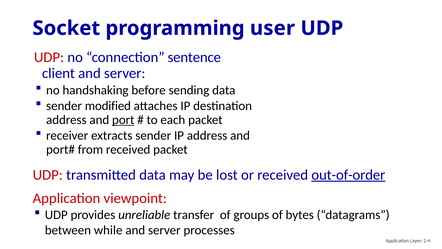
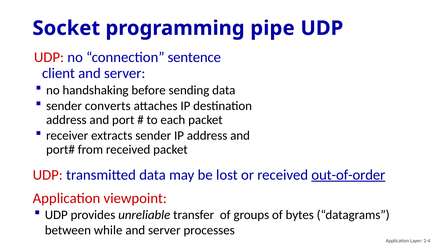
user: user -> pipe
modified: modified -> converts
port underline: present -> none
